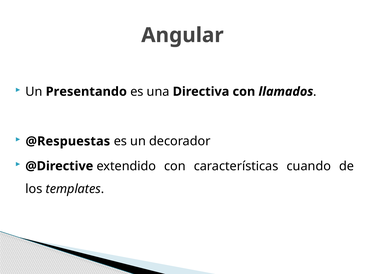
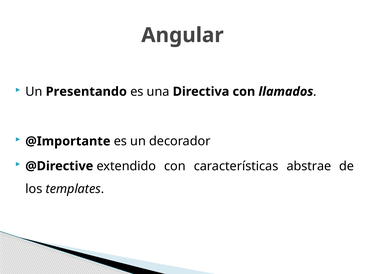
@Respuestas: @Respuestas -> @Importante
cuando: cuando -> abstrae
